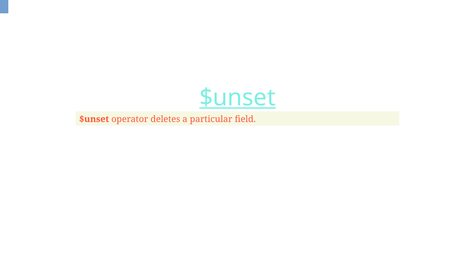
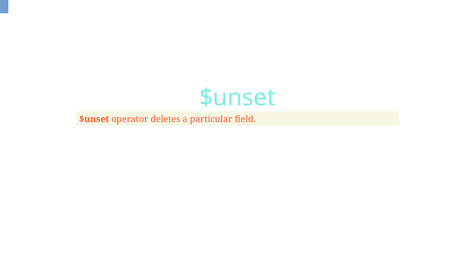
$unset at (237, 98) underline: present -> none
